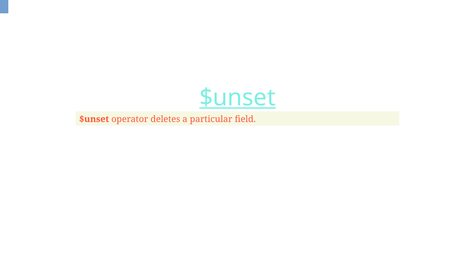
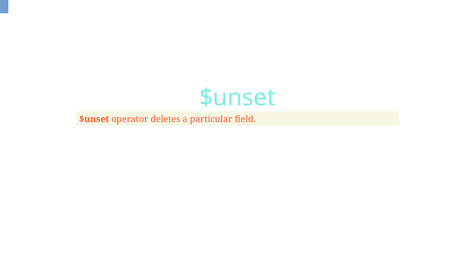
$unset at (237, 98) underline: present -> none
